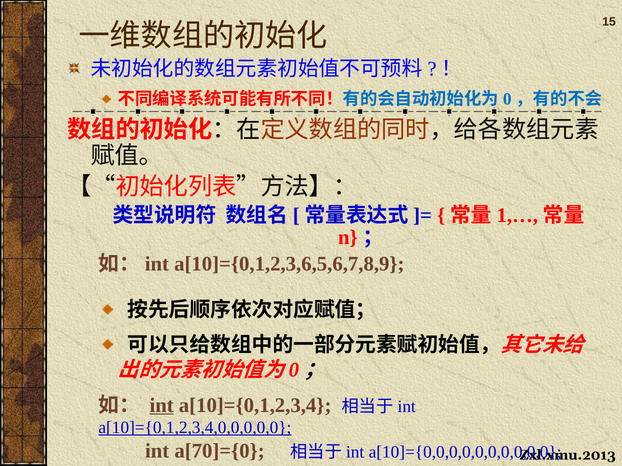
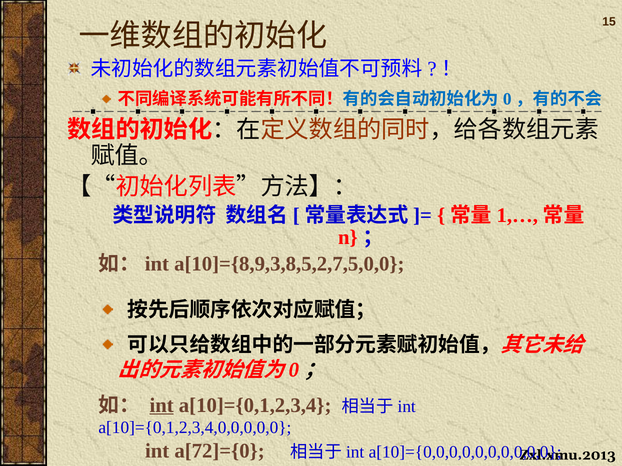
a[10]={0,1,2,3,6,5,6,7,8,9: a[10]={0,1,2,3,6,5,6,7,8,9 -> a[10]={8,9,3,8,5,2,7,5,0,0
a[10]={0,1,2,3,4,0,0,0,0,0 underline: present -> none
a[70]={0: a[70]={0 -> a[72]={0
